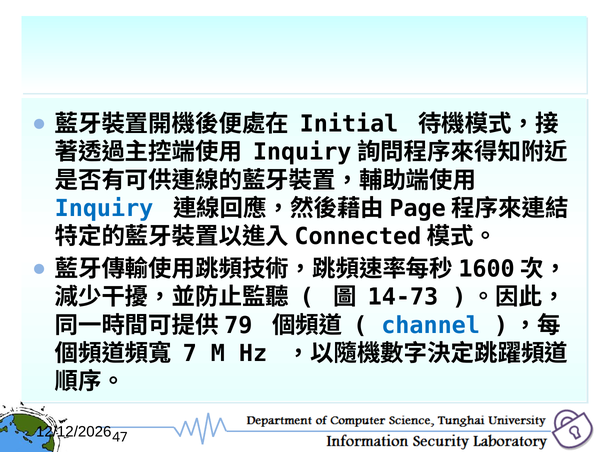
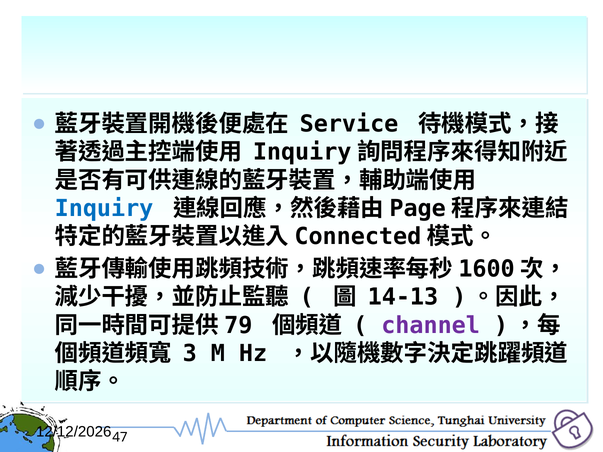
Initial: Initial -> Service
14-73: 14-73 -> 14-13
channel colour: blue -> purple
7: 7 -> 3
